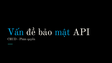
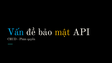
mật colour: light blue -> yellow
